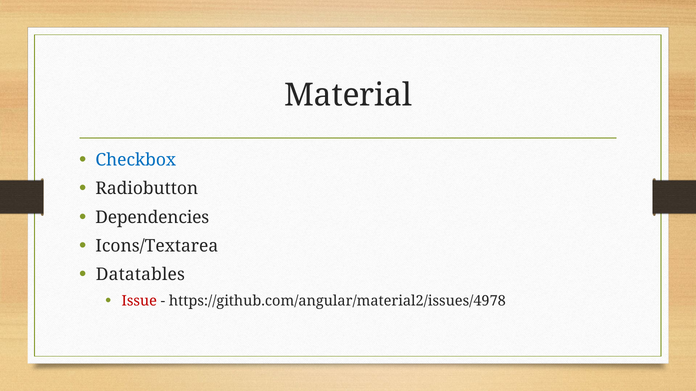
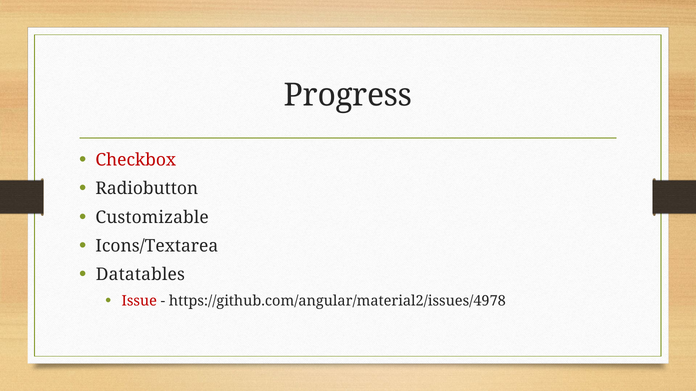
Material: Material -> Progress
Checkbox colour: blue -> red
Dependencies: Dependencies -> Customizable
